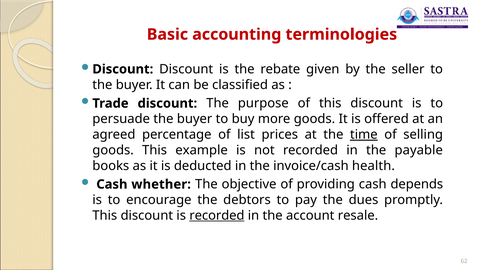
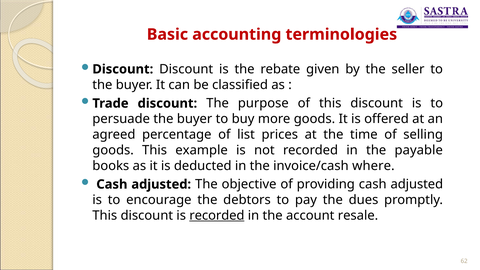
time underline: present -> none
health: health -> where
whether at (161, 184): whether -> adjusted
providing cash depends: depends -> adjusted
